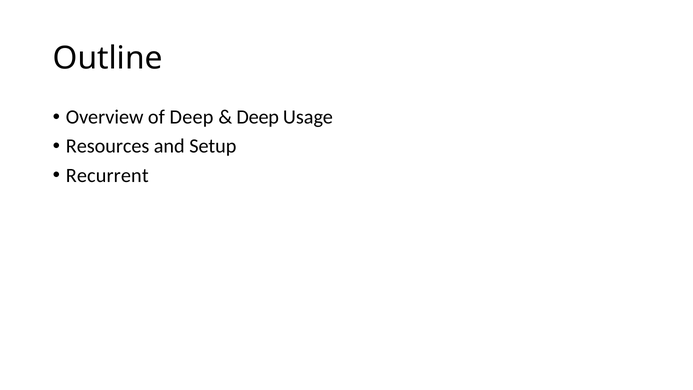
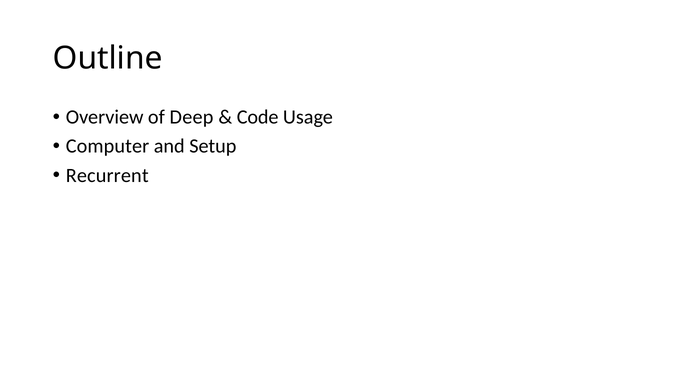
Deep at (258, 117): Deep -> Code
Resources: Resources -> Computer
